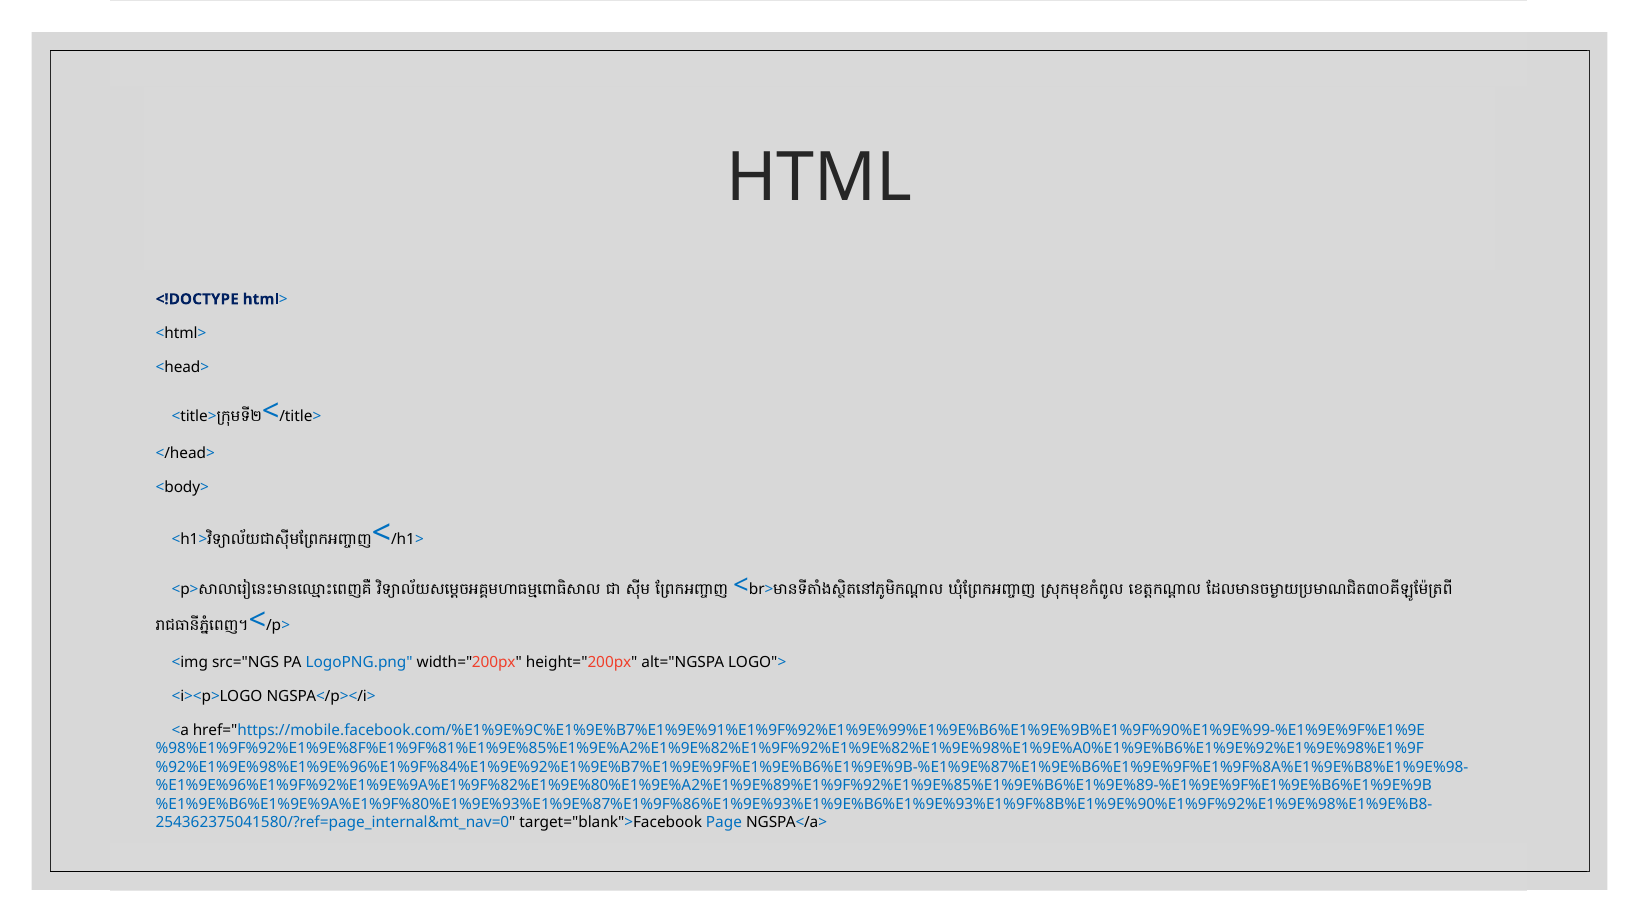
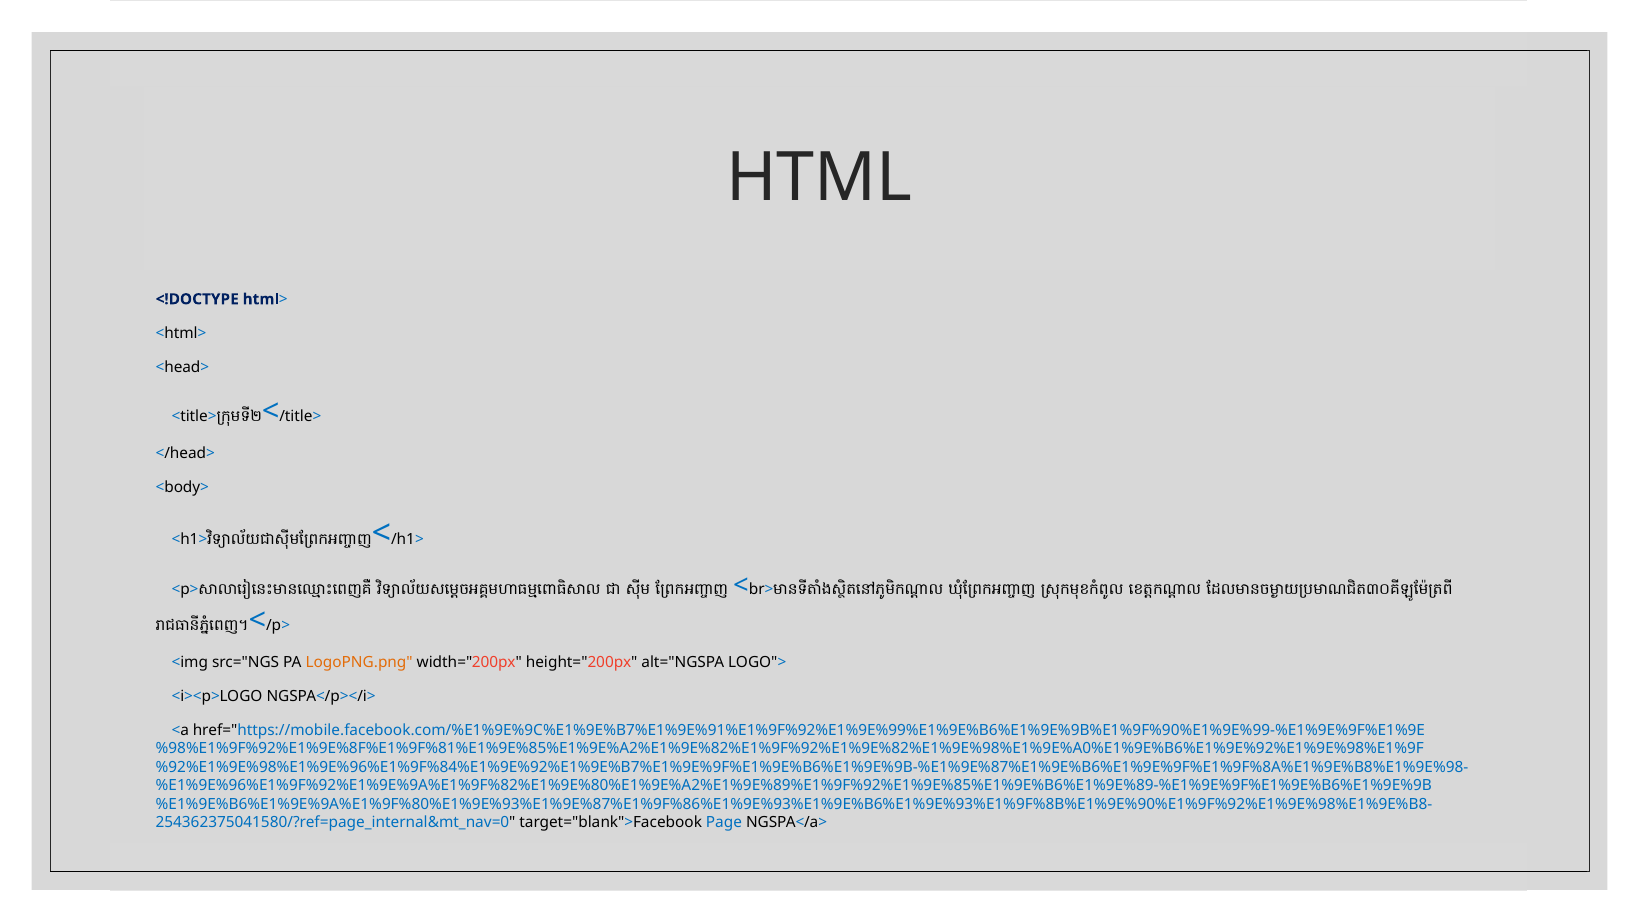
LogoPNG.png colour: blue -> orange
